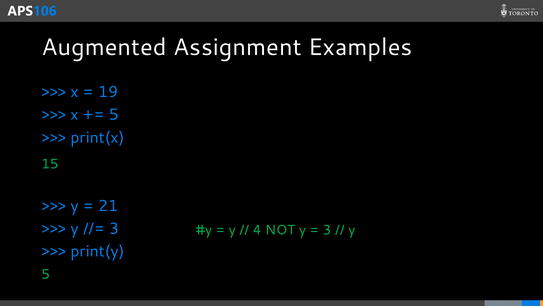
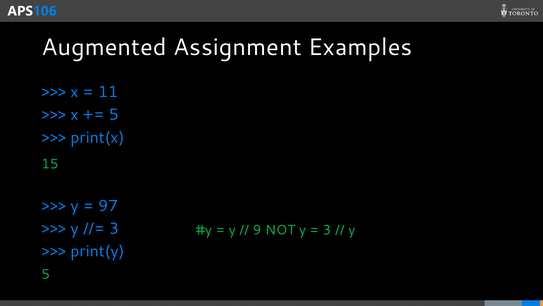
19: 19 -> 11
21: 21 -> 97
4: 4 -> 9
